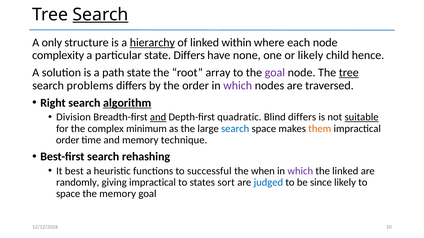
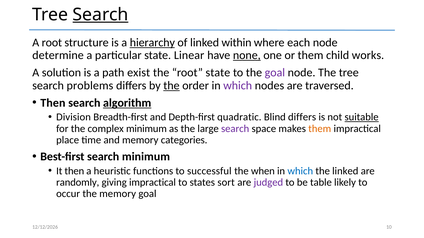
A only: only -> root
complexity: complexity -> determine
state Differs: Differs -> Linear
none underline: none -> present
or likely: likely -> them
hence: hence -> works
path state: state -> exist
root array: array -> state
tree at (349, 73) underline: present -> none
the at (171, 86) underline: none -> present
Right at (53, 103): Right -> Then
and at (158, 117) underline: present -> none
search at (235, 129) colour: blue -> purple
order at (68, 140): order -> place
technique: technique -> categories
search rehashing: rehashing -> minimum
It best: best -> then
which at (300, 171) colour: purple -> blue
judged colour: blue -> purple
since: since -> table
space at (68, 194): space -> occur
